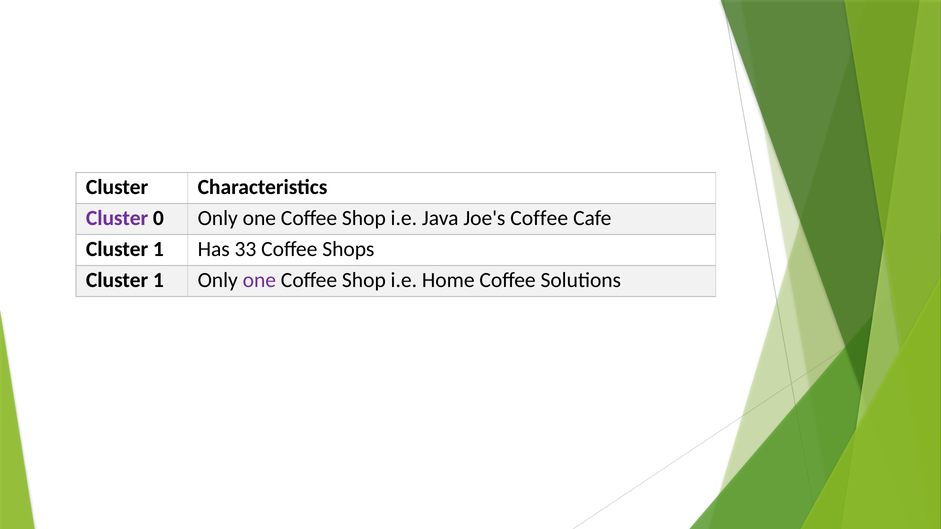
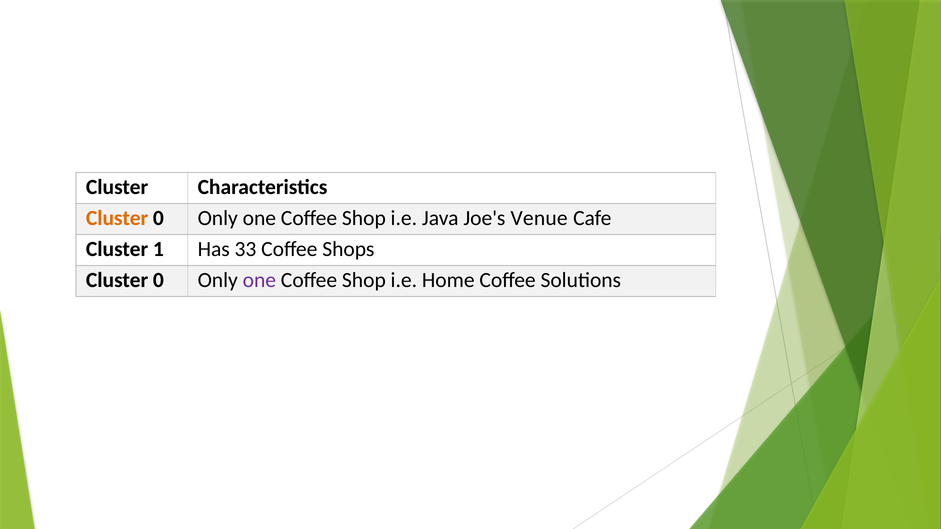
Cluster at (117, 218) colour: purple -> orange
Joe's Coffee: Coffee -> Venue
1 at (158, 280): 1 -> 0
